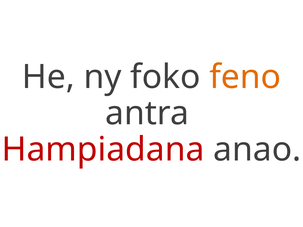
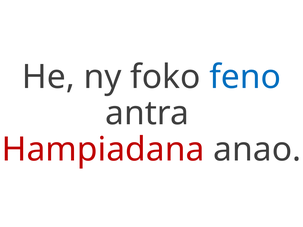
feno colour: orange -> blue
